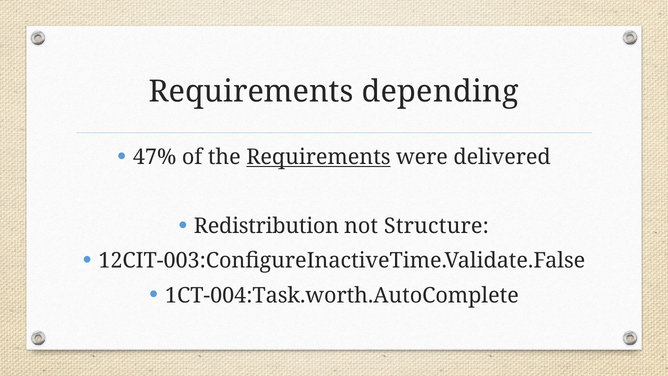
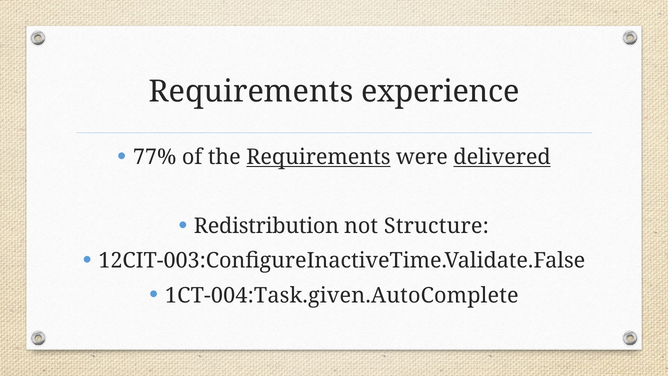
depending: depending -> experience
47%: 47% -> 77%
delivered underline: none -> present
1CT-004:Task.worth.AutoComplete: 1CT-004:Task.worth.AutoComplete -> 1CT-004:Task.given.AutoComplete
